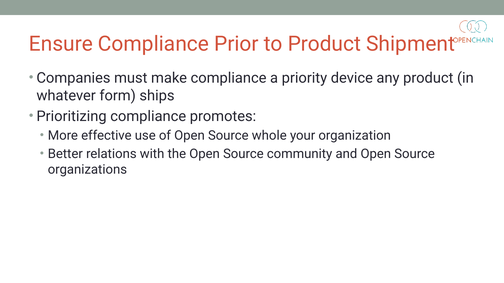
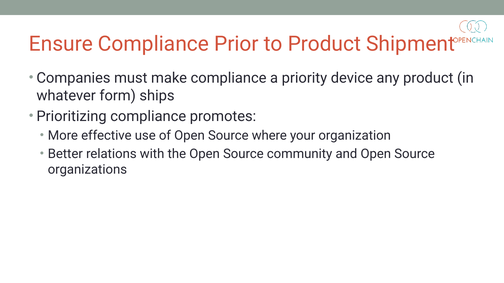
whole: whole -> where
